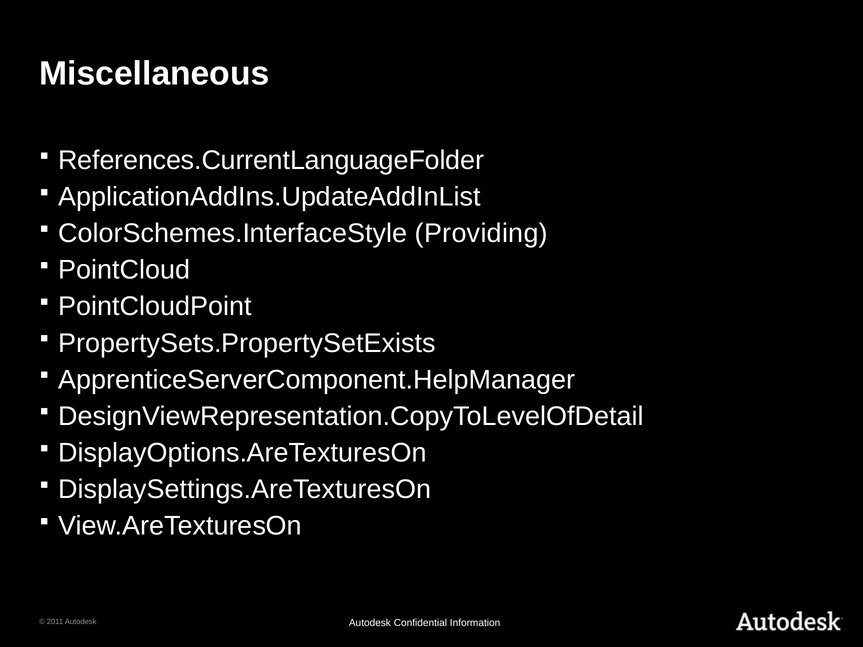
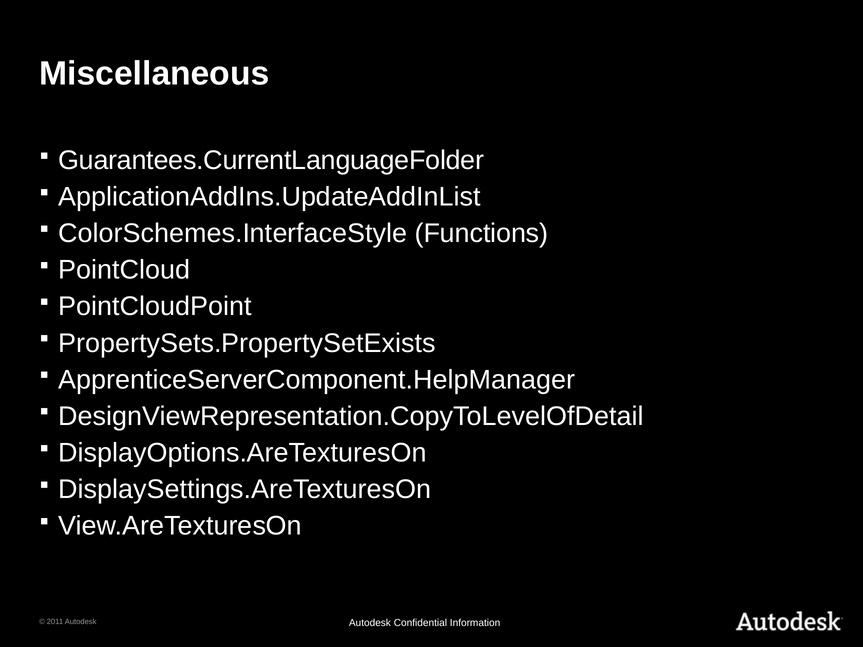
References.CurrentLanguageFolder: References.CurrentLanguageFolder -> Guarantees.CurrentLanguageFolder
Providing: Providing -> Functions
